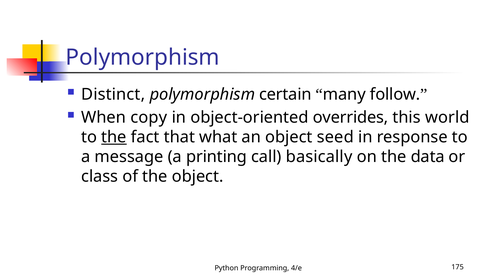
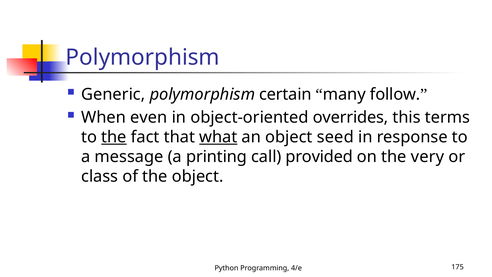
Distinct: Distinct -> Generic
copy: copy -> even
world: world -> terms
what underline: none -> present
basically: basically -> provided
data: data -> very
